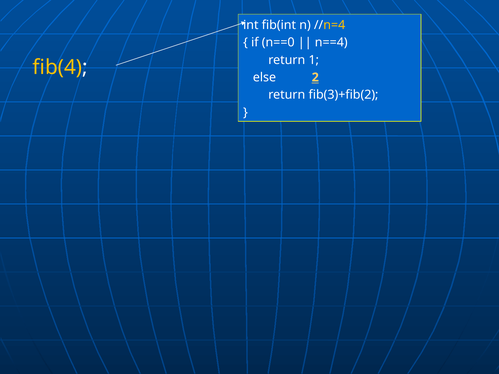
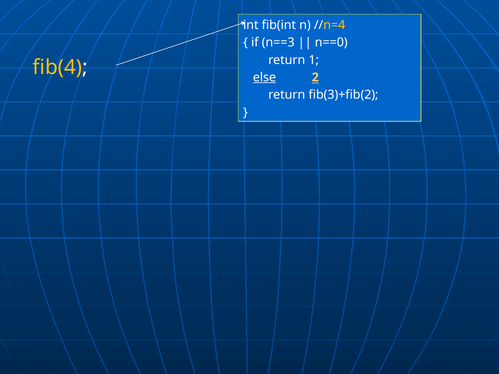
n==0: n==0 -> n==3
n==4: n==4 -> n==0
else underline: none -> present
